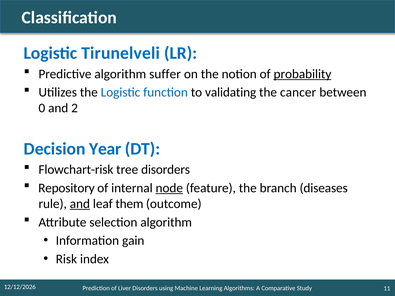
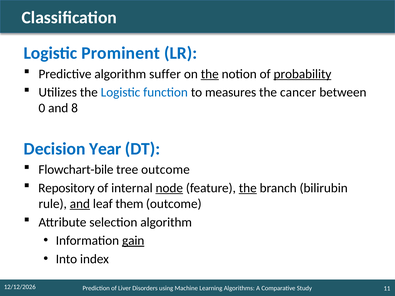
Tirunelveli: Tirunelveli -> Prominent
the at (210, 74) underline: none -> present
validating: validating -> measures
2: 2 -> 8
Flowchart-risk: Flowchart-risk -> Flowchart-bile
tree disorders: disorders -> outcome
the at (248, 188) underline: none -> present
diseases: diseases -> bilirubin
gain underline: none -> present
Risk: Risk -> Into
